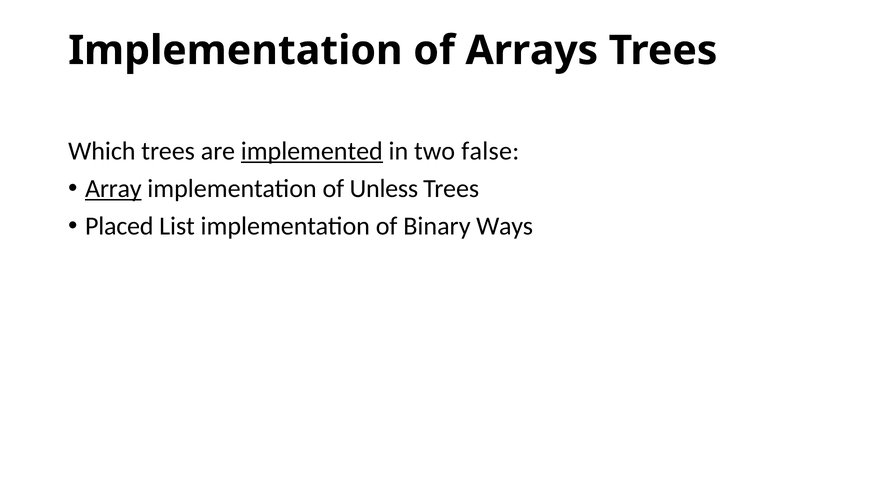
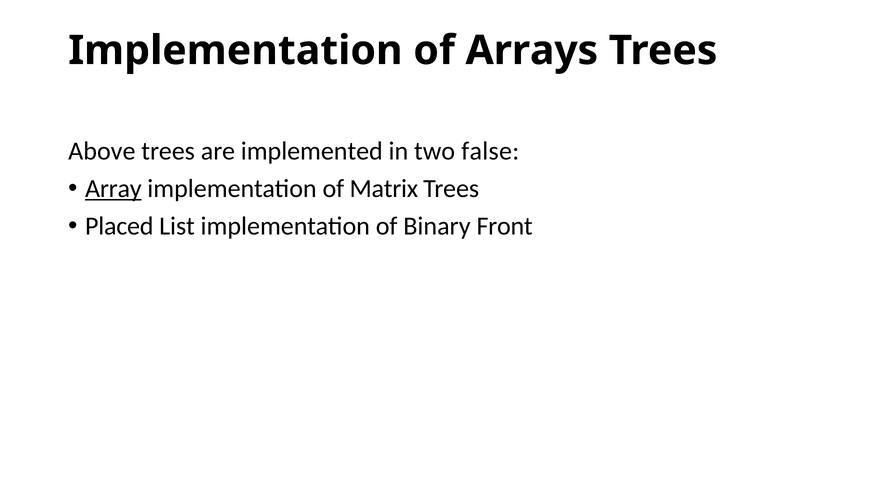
Which: Which -> Above
implemented underline: present -> none
Unless: Unless -> Matrix
Ways: Ways -> Front
